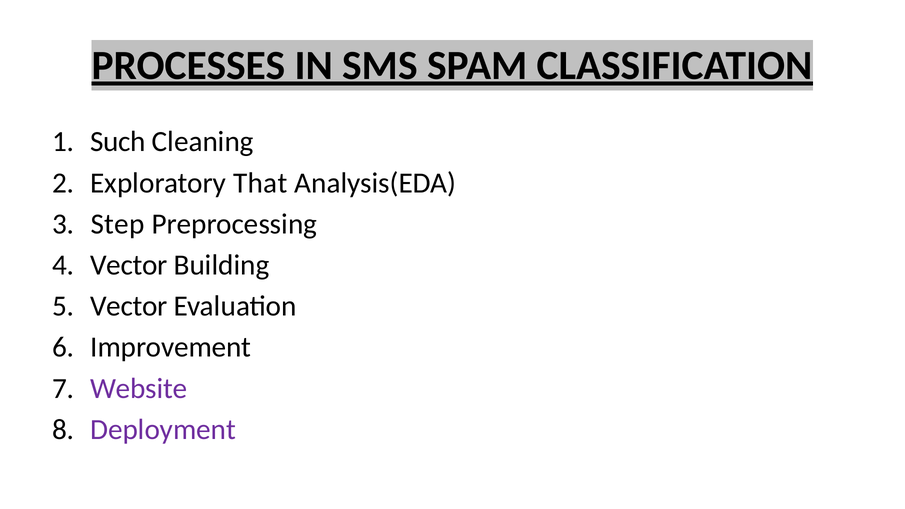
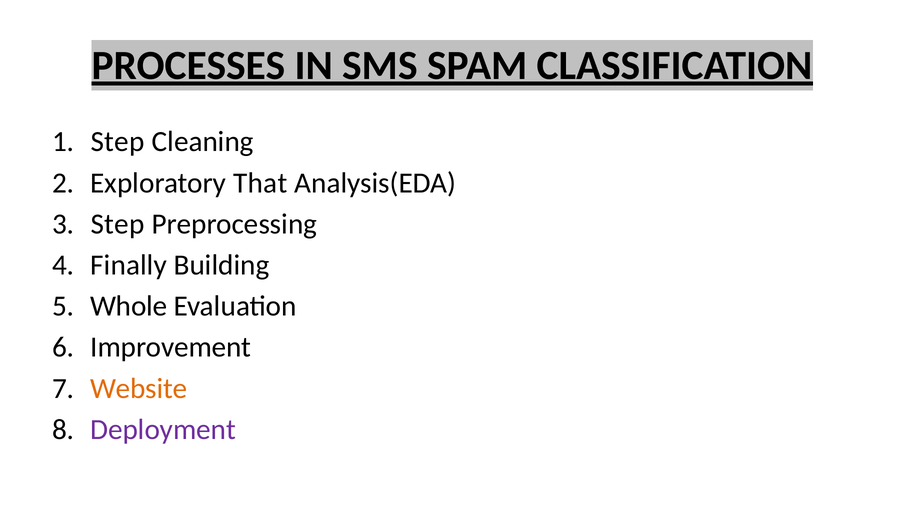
Such at (118, 142): Such -> Step
Vector at (129, 265): Vector -> Finally
Vector at (129, 306): Vector -> Whole
Website colour: purple -> orange
